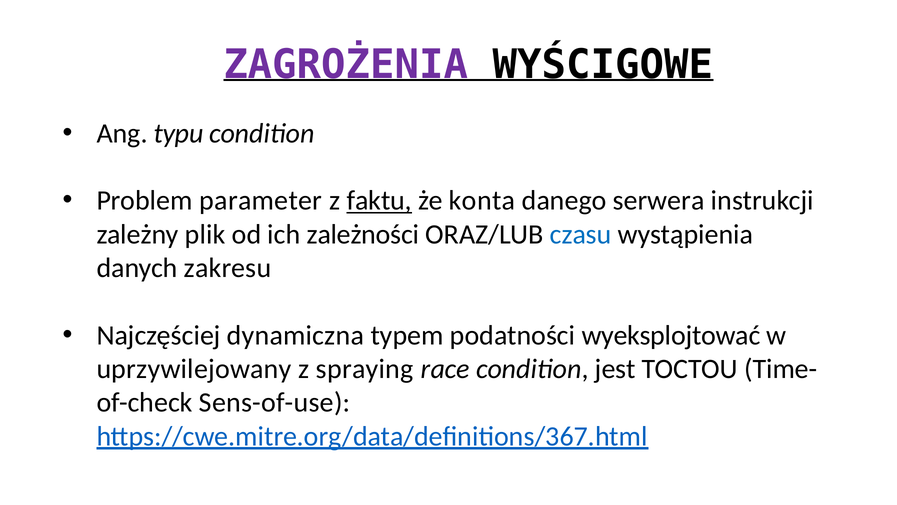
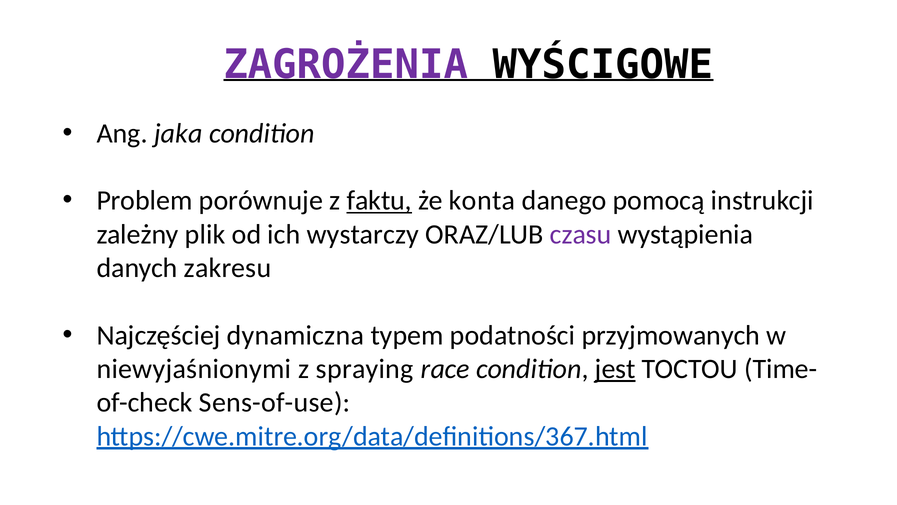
typu: typu -> jaka
parameter: parameter -> porównuje
serwera: serwera -> pomocą
zależności: zależności -> wystarczy
czasu colour: blue -> purple
wyeksplojtować: wyeksplojtować -> przyjmowanych
uprzywilejowany: uprzywilejowany -> niewyjaśnionymi
jest underline: none -> present
